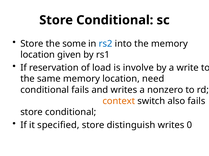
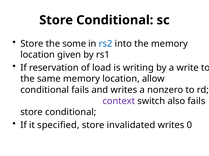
involve: involve -> writing
need: need -> allow
context colour: orange -> purple
distinguish: distinguish -> invalidated
